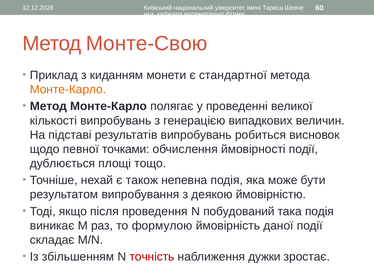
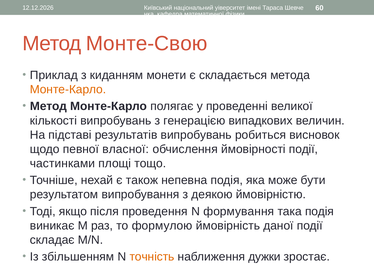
стандартної: стандартної -> складається
точками: точками -> власної
дублюється: дублюється -> частинками
побудований: побудований -> формування
точність colour: red -> orange
